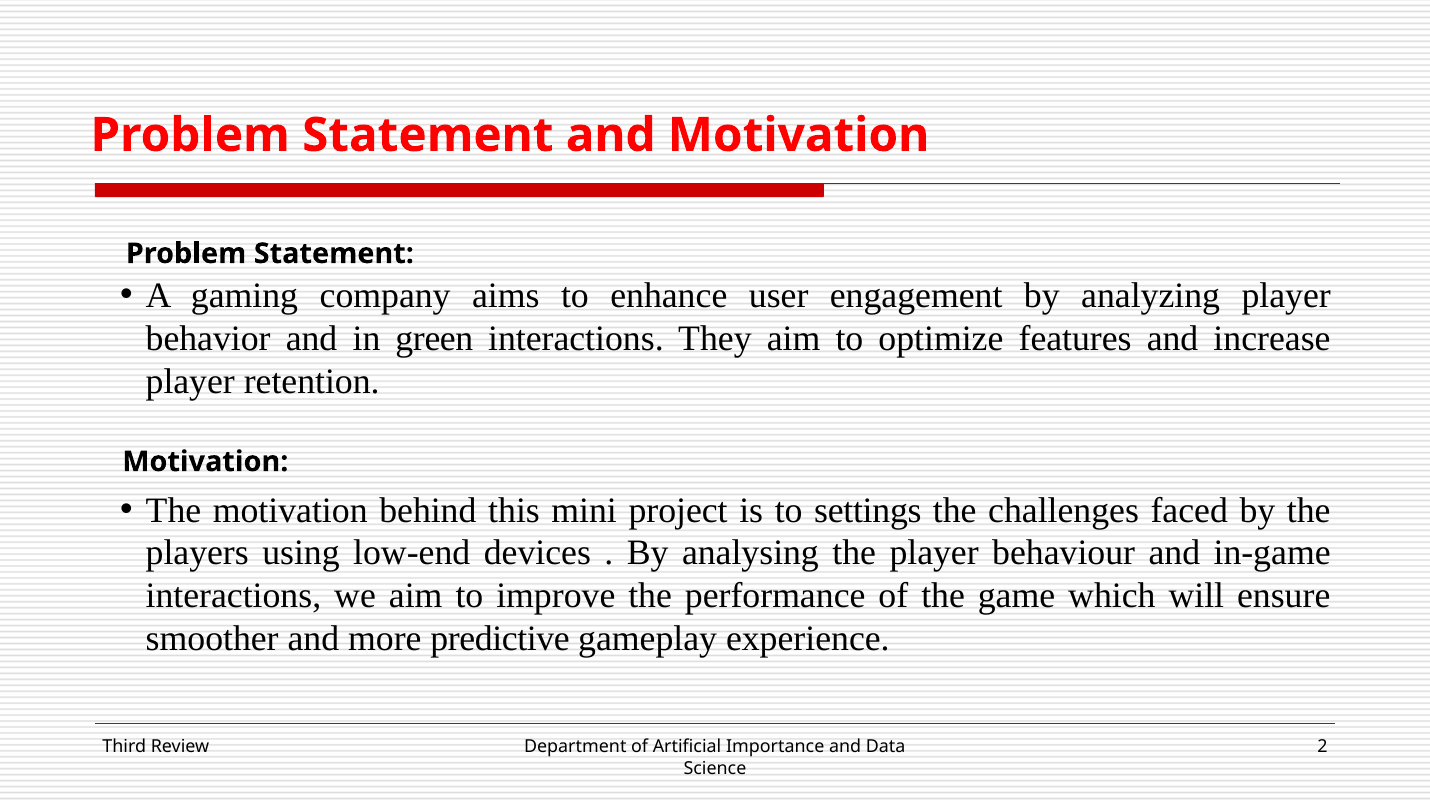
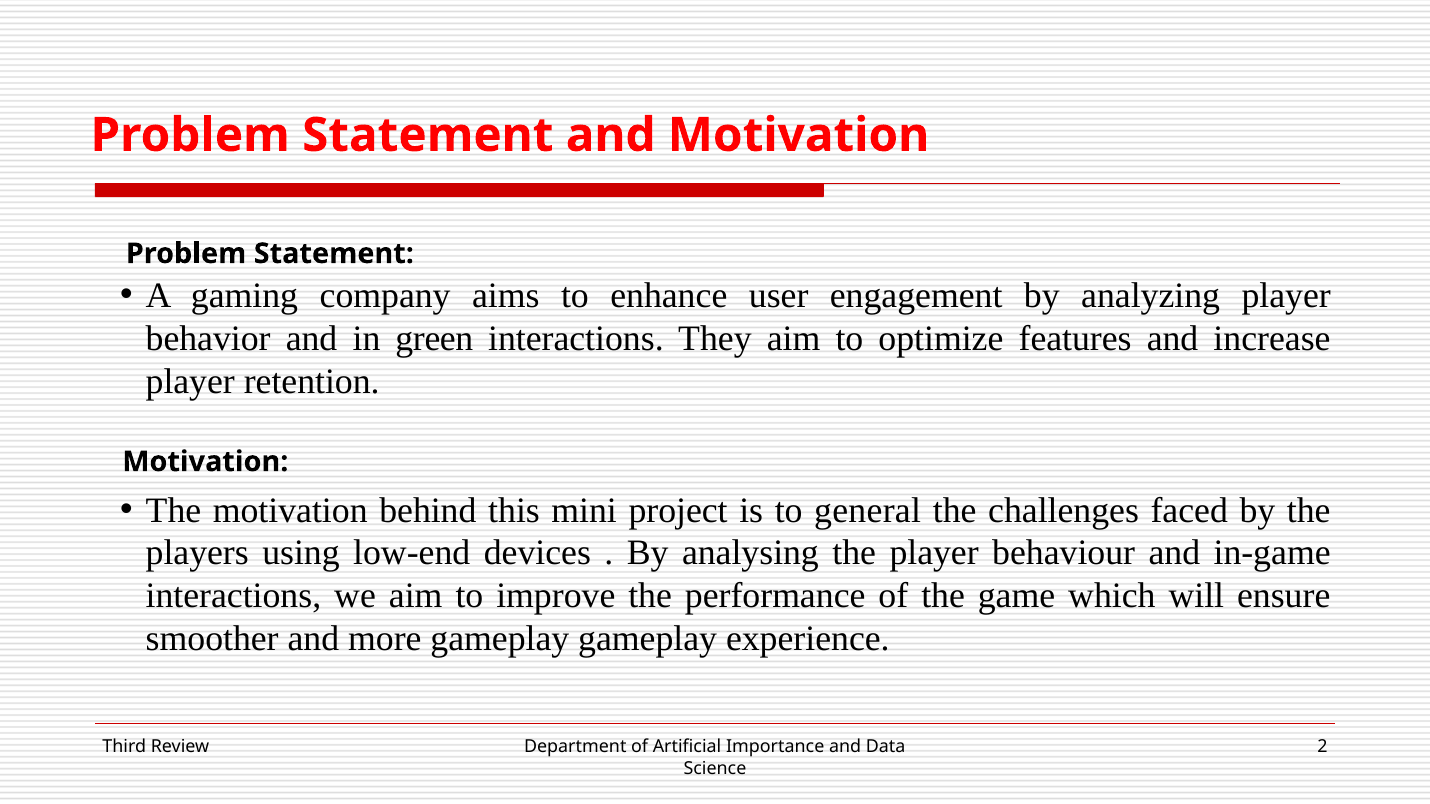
settings: settings -> general
more predictive: predictive -> gameplay
